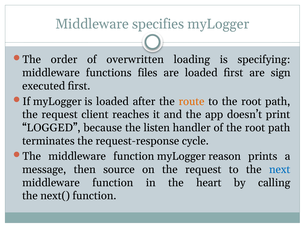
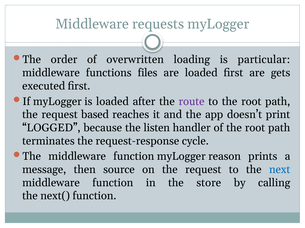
specifies: specifies -> requests
specifying: specifying -> particular
sign: sign -> gets
route colour: orange -> purple
client: client -> based
heart: heart -> store
